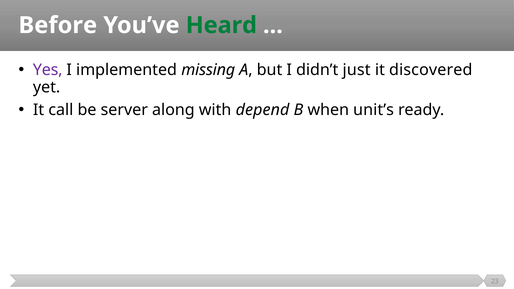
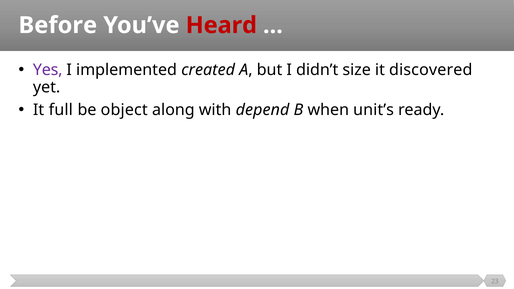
Heard colour: green -> red
missing: missing -> created
just: just -> size
call: call -> full
server: server -> object
